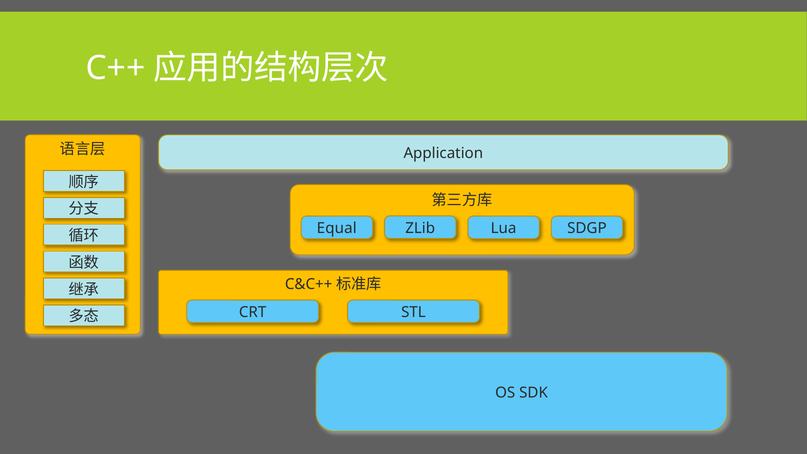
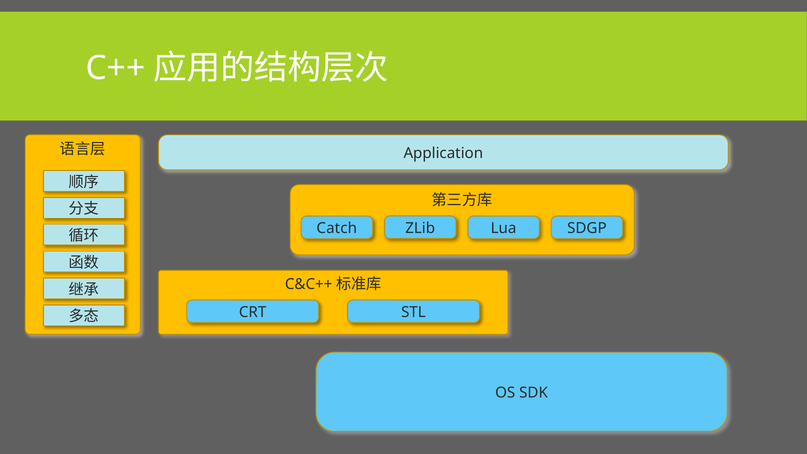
Equal: Equal -> Catch
